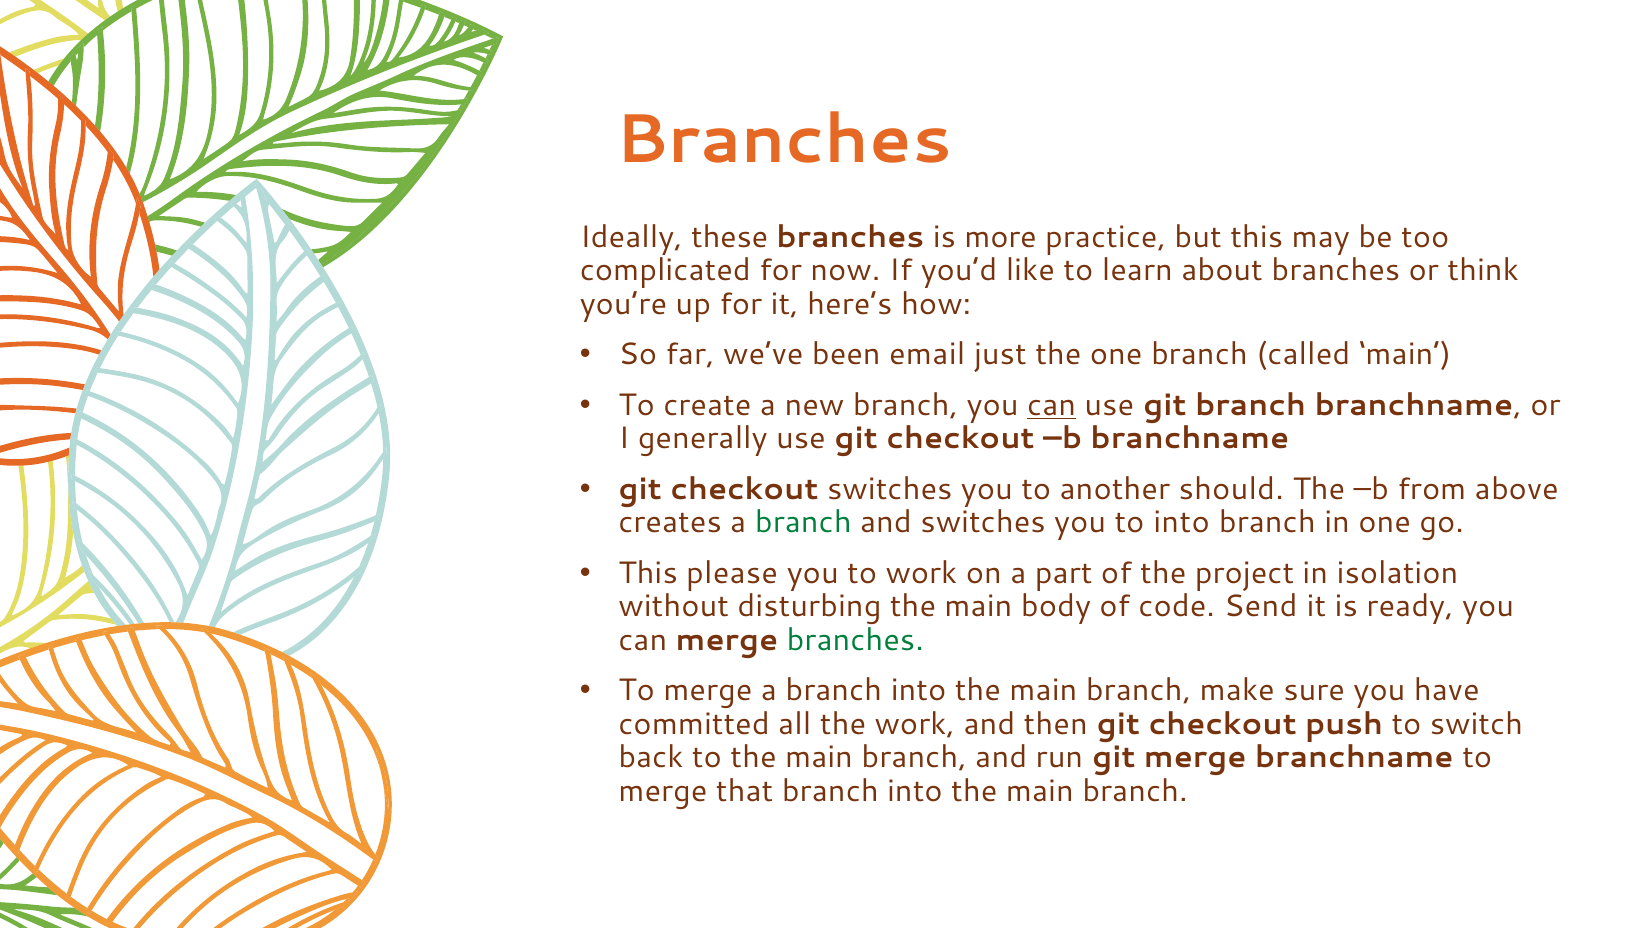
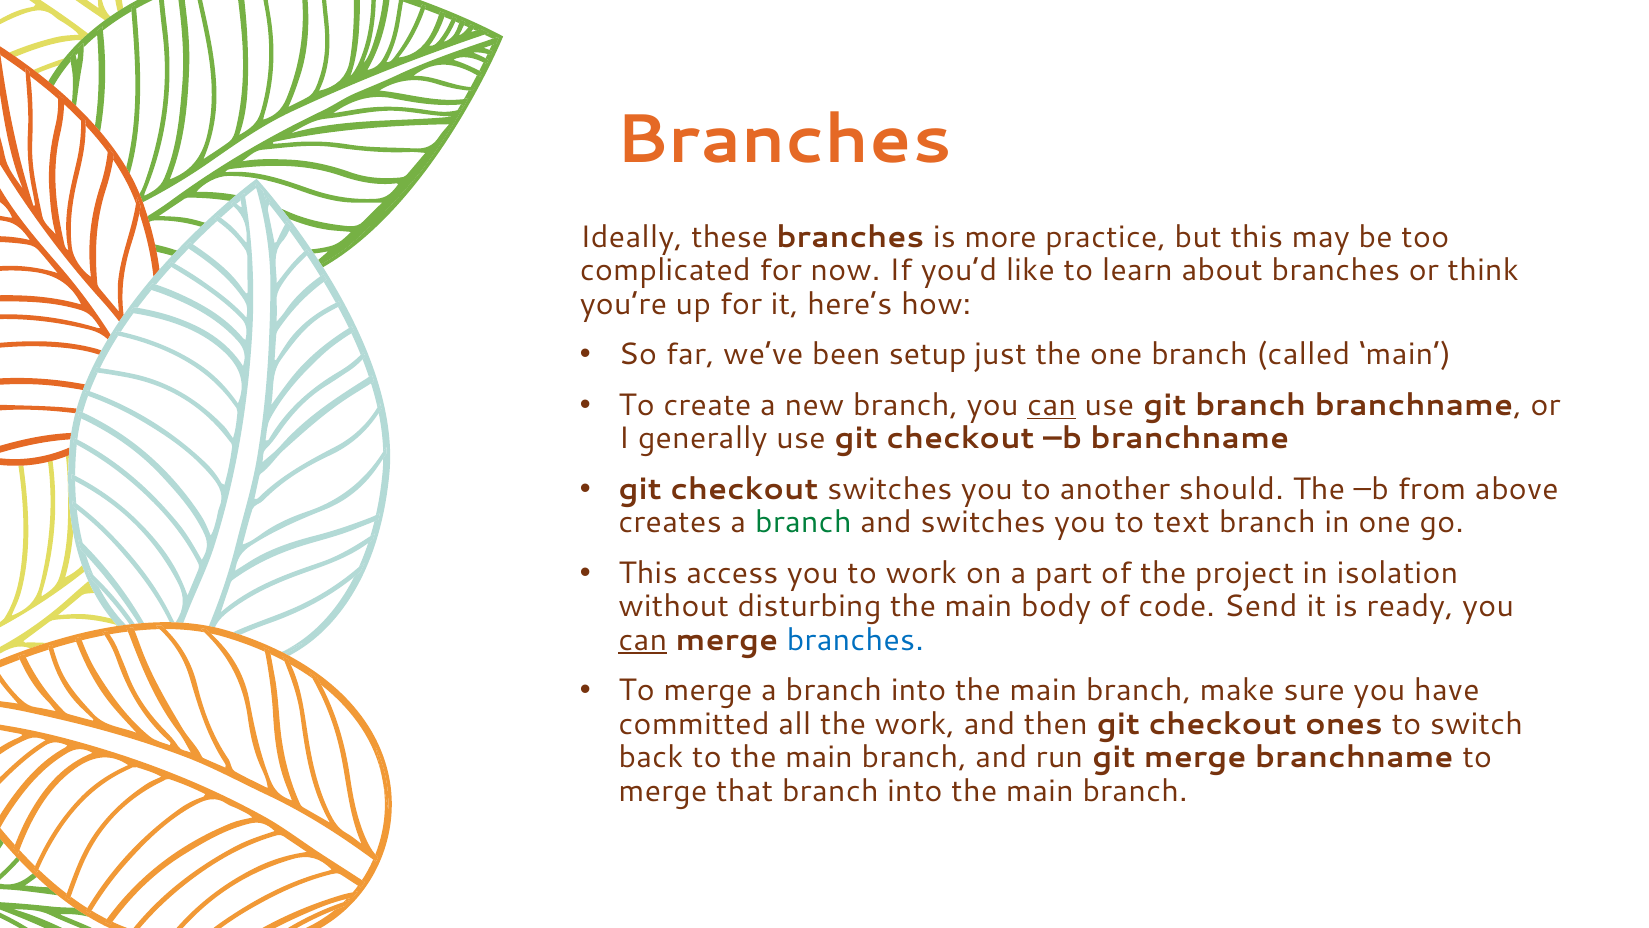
email: email -> setup
to into: into -> text
please: please -> access
can at (643, 640) underline: none -> present
branches at (855, 640) colour: green -> blue
push: push -> ones
